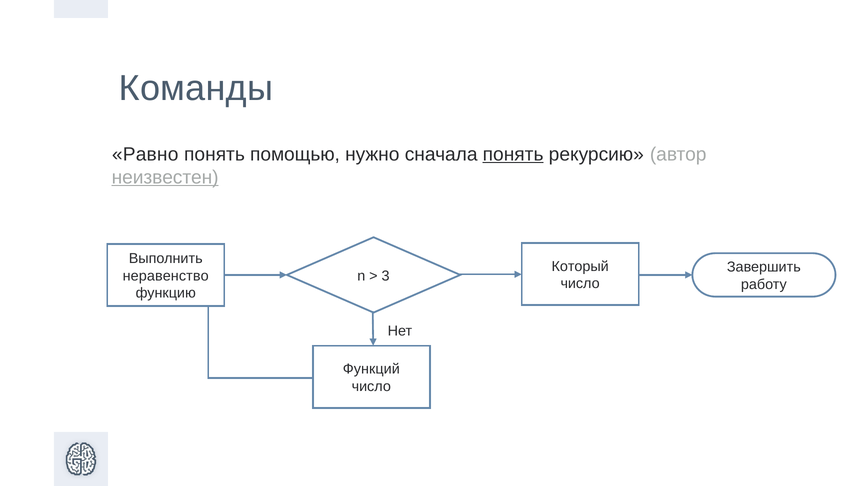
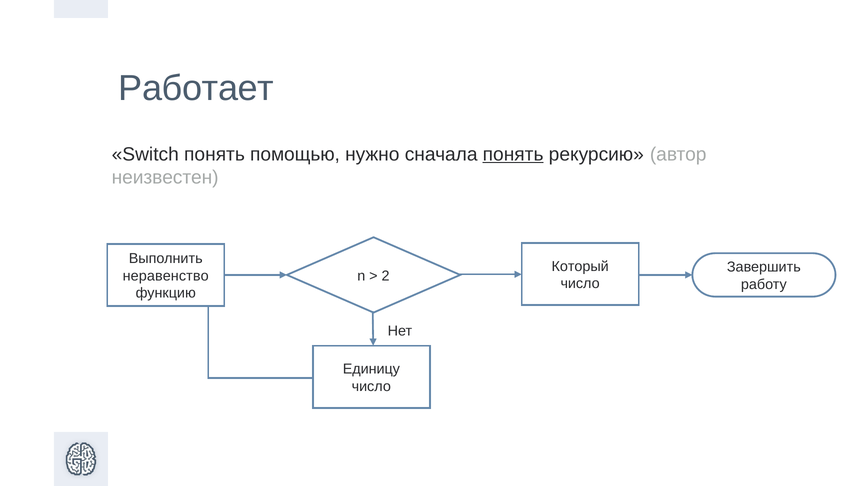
Команды: Команды -> Работает
Равно: Равно -> Switch
неизвестен underline: present -> none
3: 3 -> 2
Функций: Функций -> Единицу
